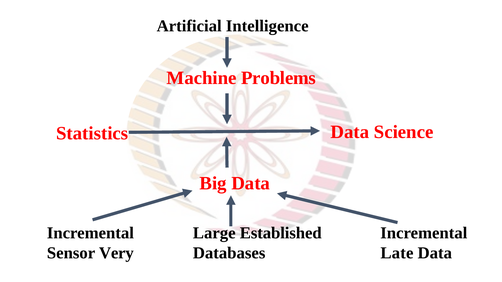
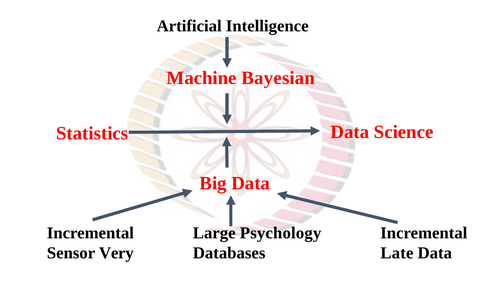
Problems: Problems -> Bayesian
Established: Established -> Psychology
